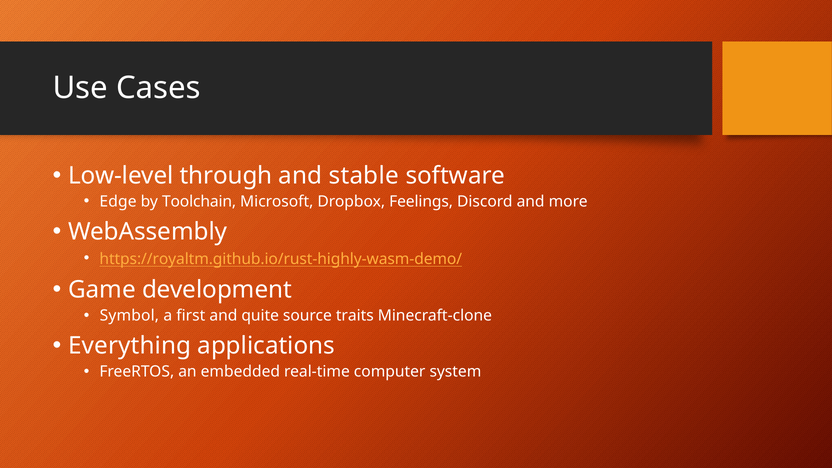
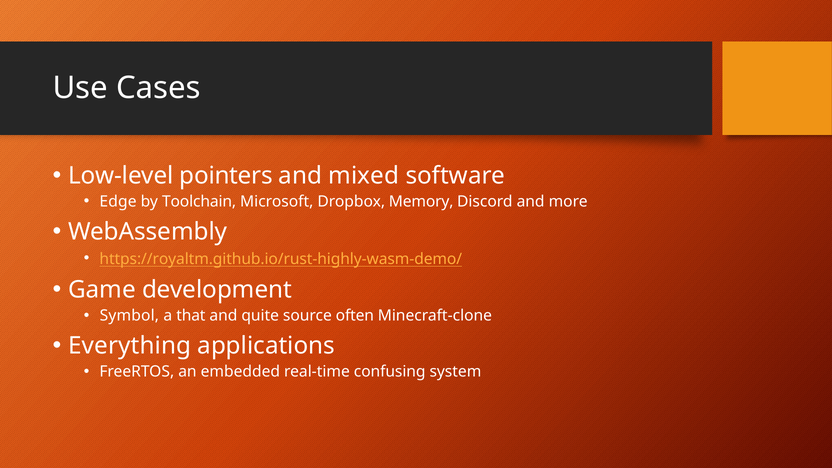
through: through -> pointers
stable: stable -> mixed
Feelings: Feelings -> Memory
first: first -> that
traits: traits -> often
computer: computer -> confusing
